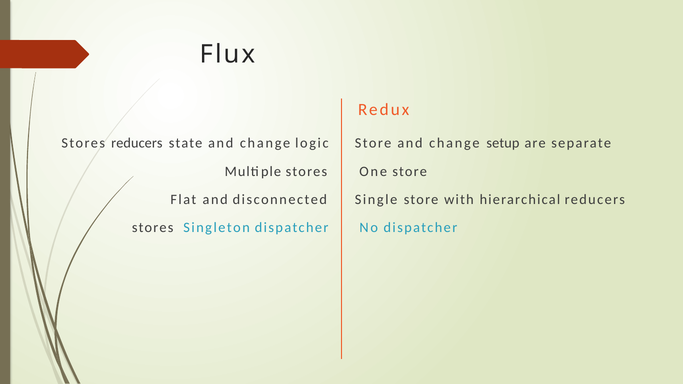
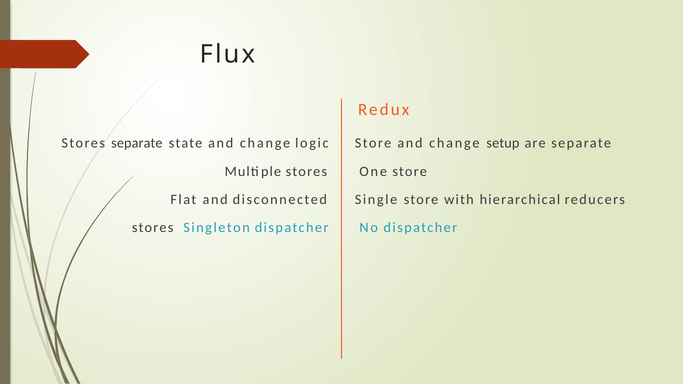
Stores reducers: reducers -> separate
